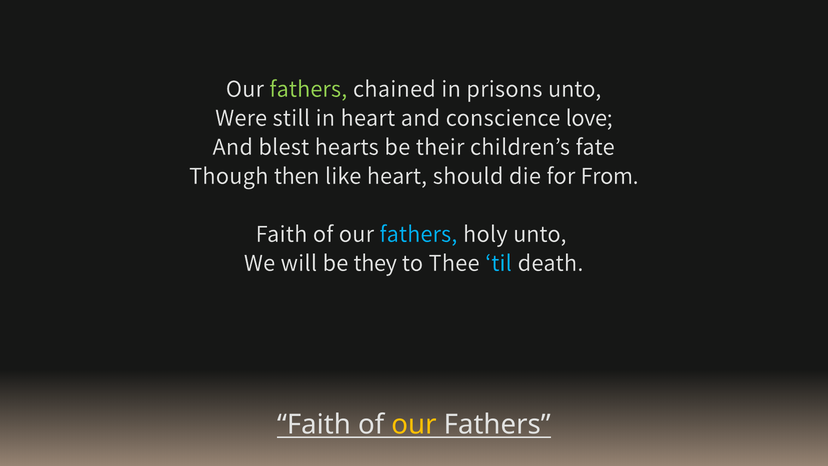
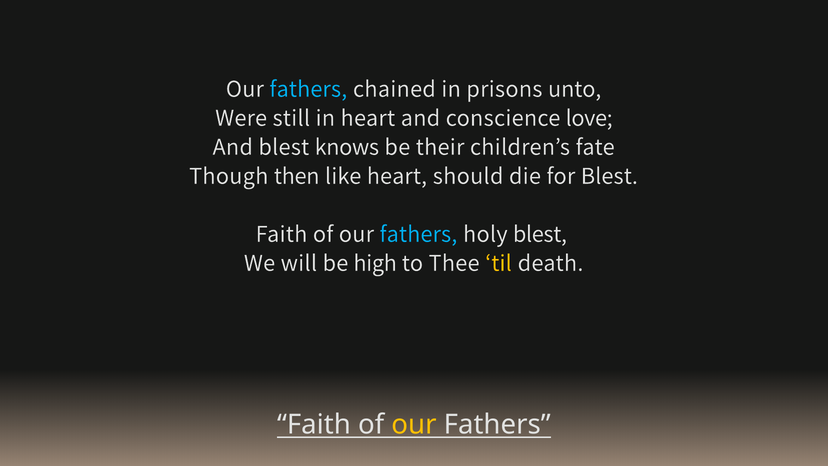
fathers at (308, 89) colour: light green -> light blue
hearts: hearts -> knows
for From: From -> Blest
holy unto: unto -> blest
they: they -> high
til colour: light blue -> yellow
